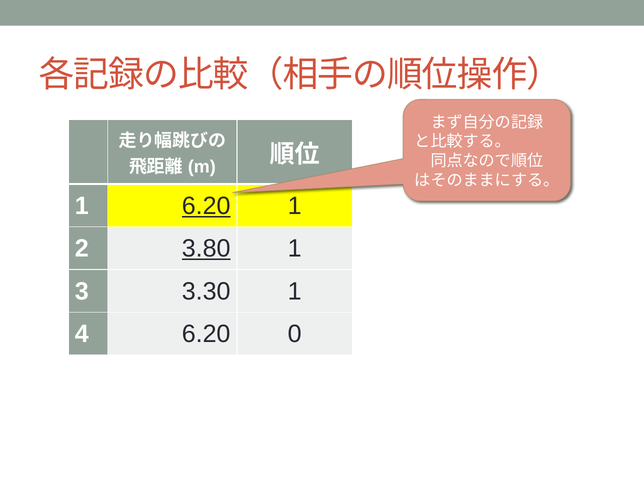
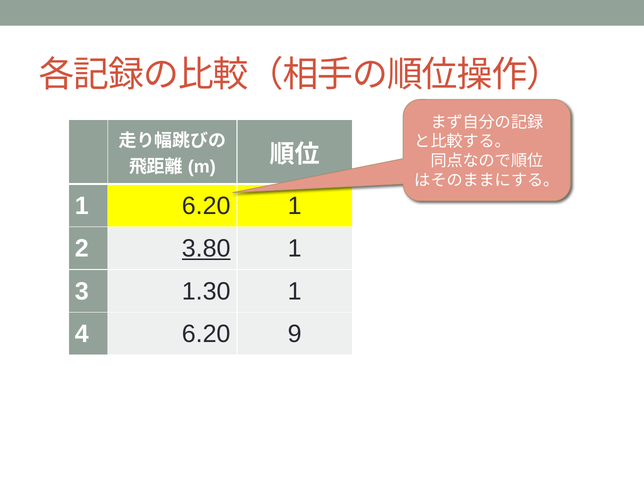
6.20 at (206, 206) underline: present -> none
3.30: 3.30 -> 1.30
0: 0 -> 9
